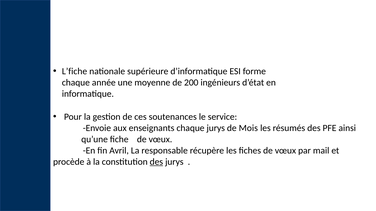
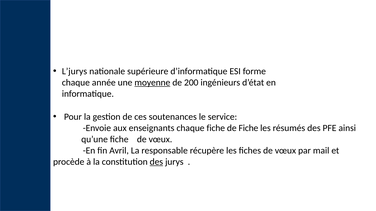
L’fiche: L’fiche -> L’jurys
moyenne underline: none -> present
chaque jurys: jurys -> fiche
de Mois: Mois -> Fiche
